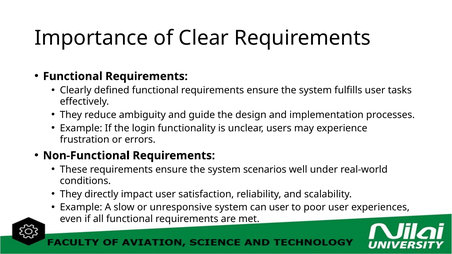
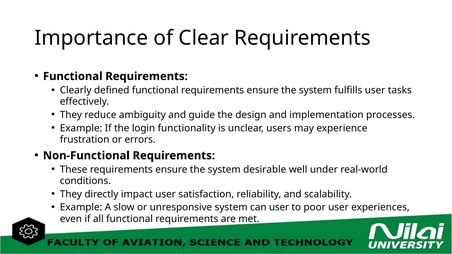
scenarios: scenarios -> desirable
